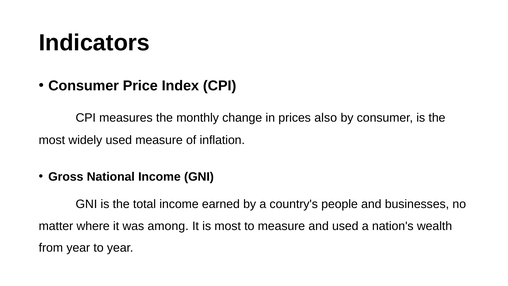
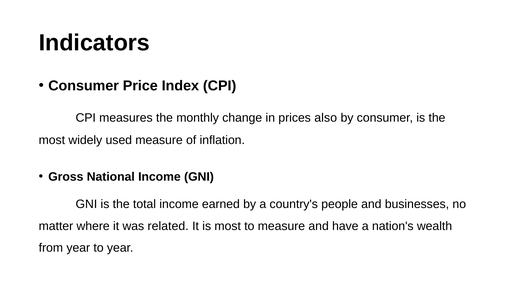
among: among -> related
and used: used -> have
